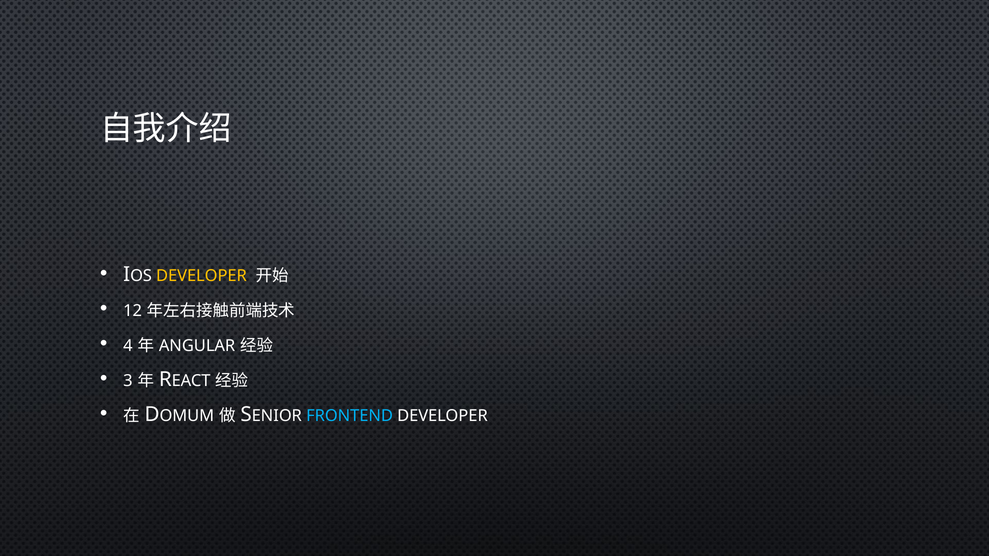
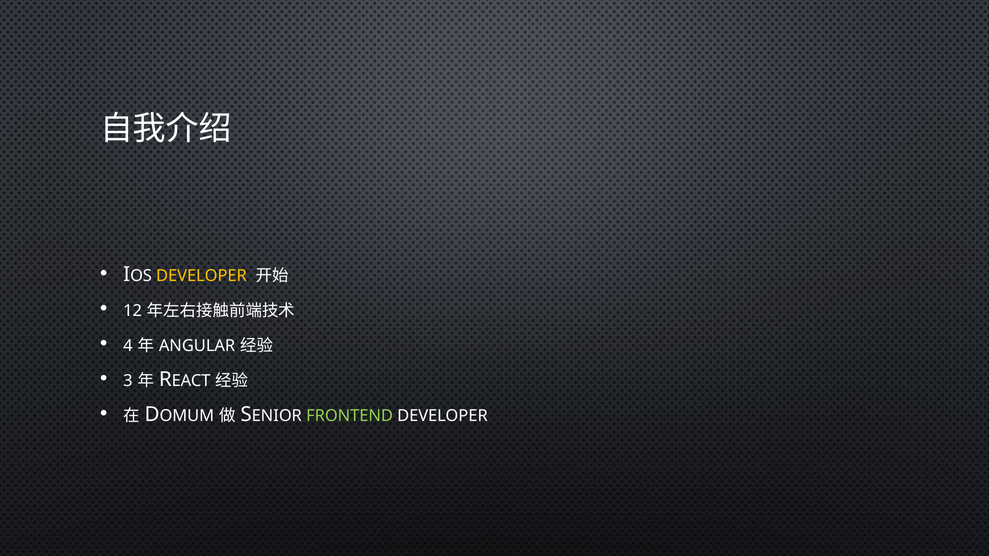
FRONTEND colour: light blue -> light green
